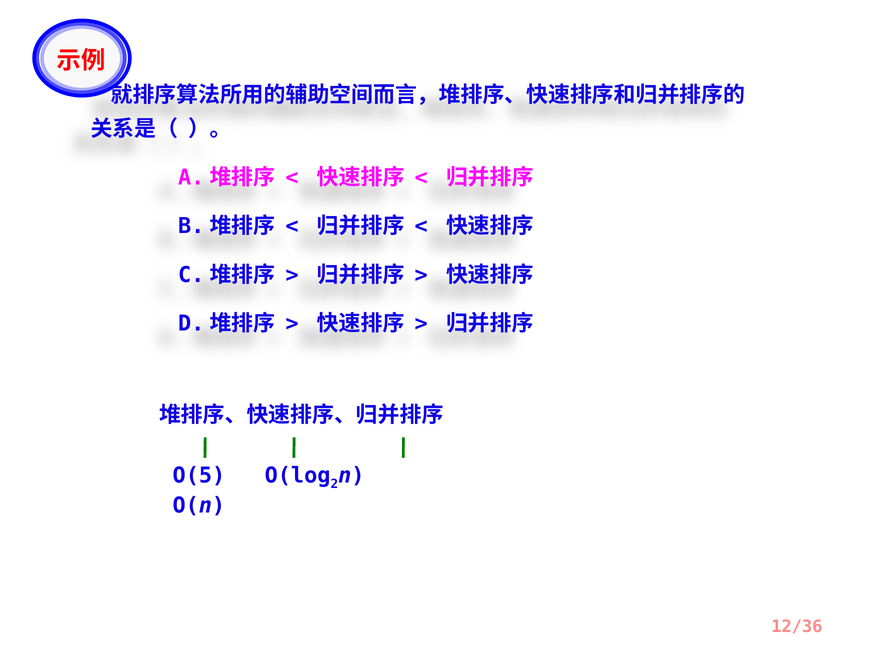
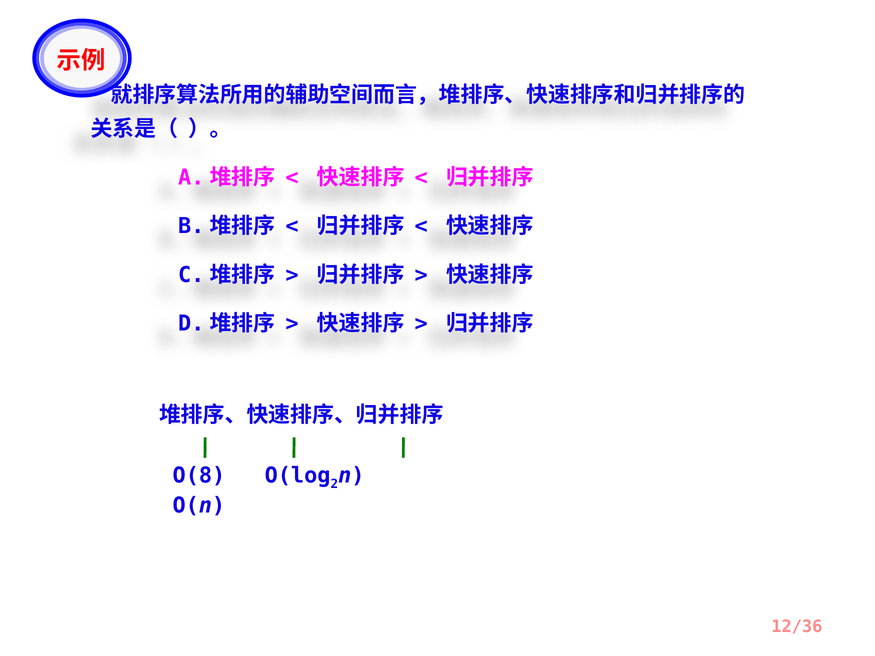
O(5: O(5 -> O(8
